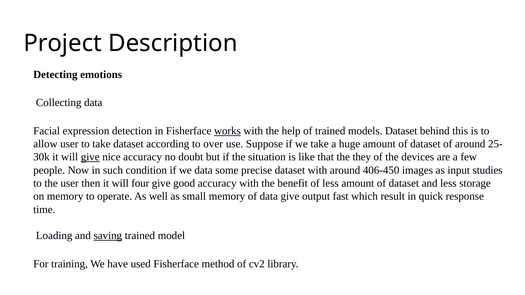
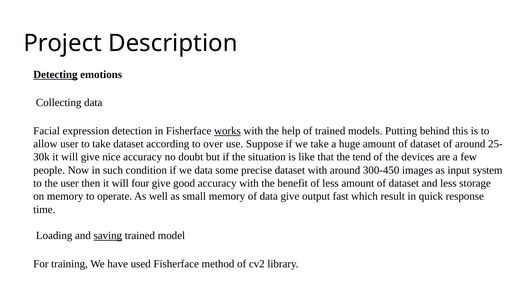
Detecting underline: none -> present
models Dataset: Dataset -> Putting
give at (90, 157) underline: present -> none
they: they -> tend
406-450: 406-450 -> 300-450
studies: studies -> system
